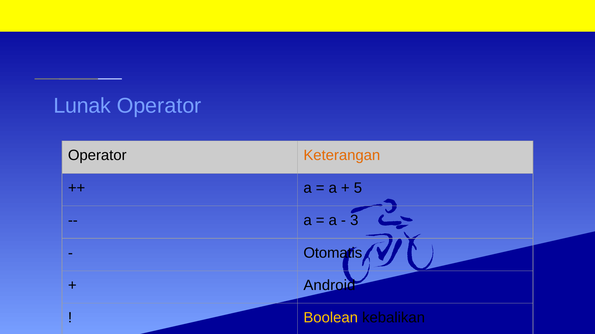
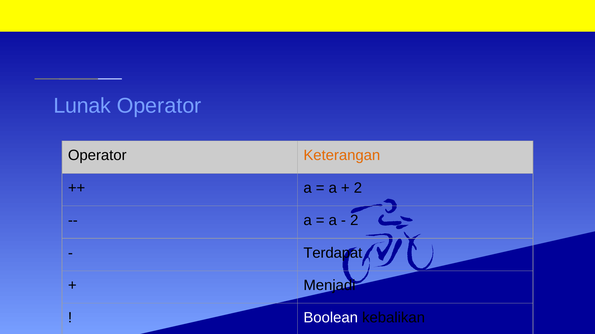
5 at (358, 188): 5 -> 2
3 at (354, 221): 3 -> 2
Otomatis: Otomatis -> Terdapat
Android: Android -> Menjadi
Boolean colour: yellow -> white
